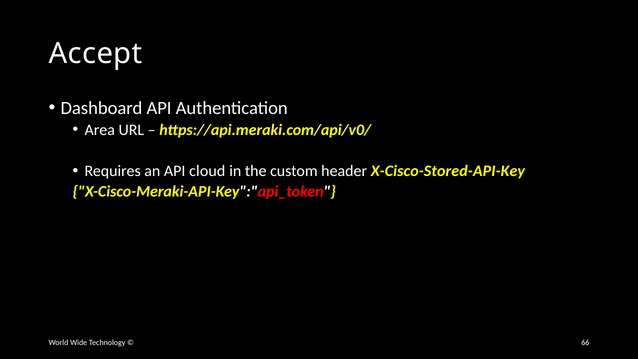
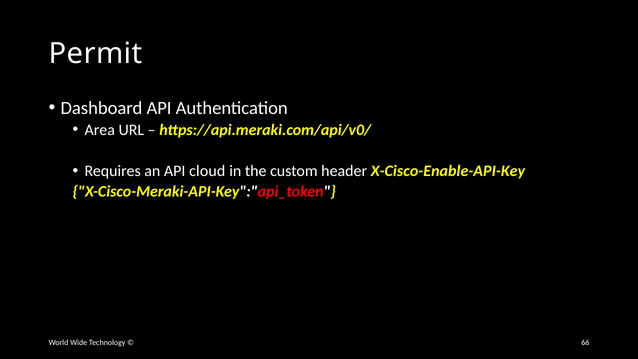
Accept: Accept -> Permit
X-Cisco-Stored-API-Key: X-Cisco-Stored-API-Key -> X-Cisco-Enable-API-Key
